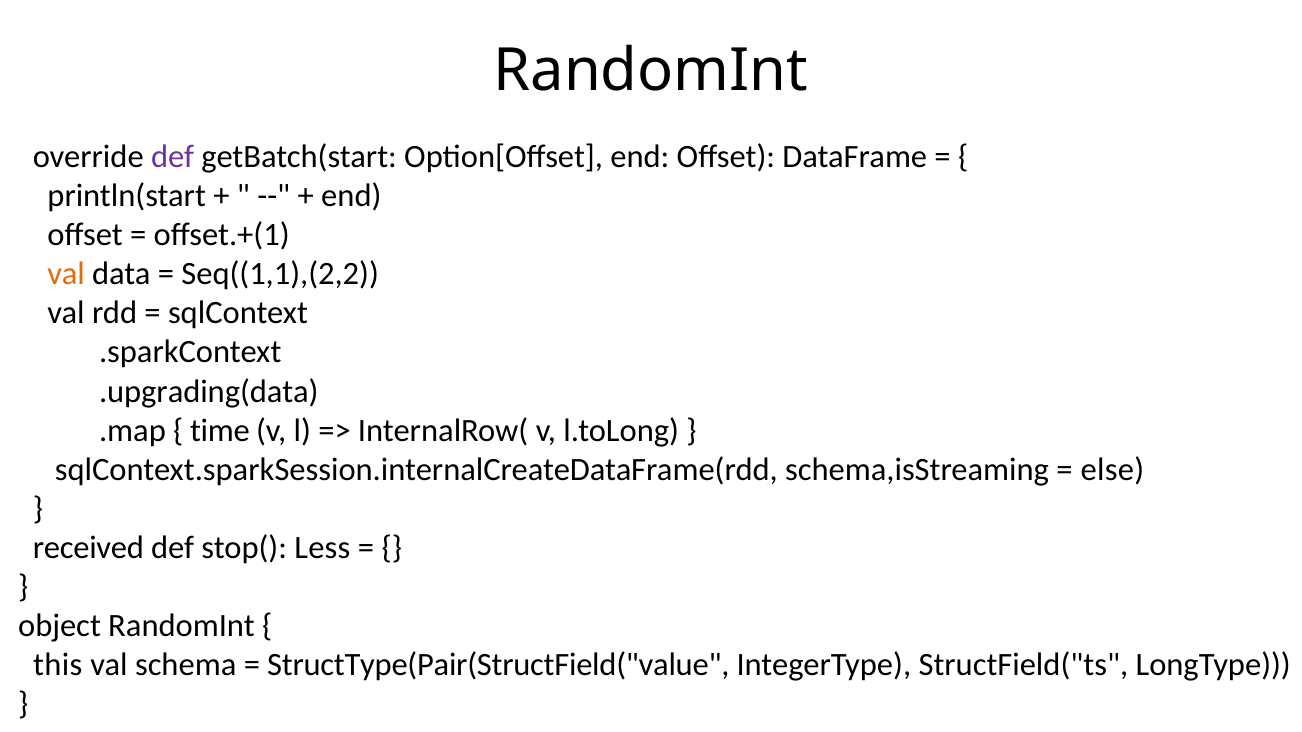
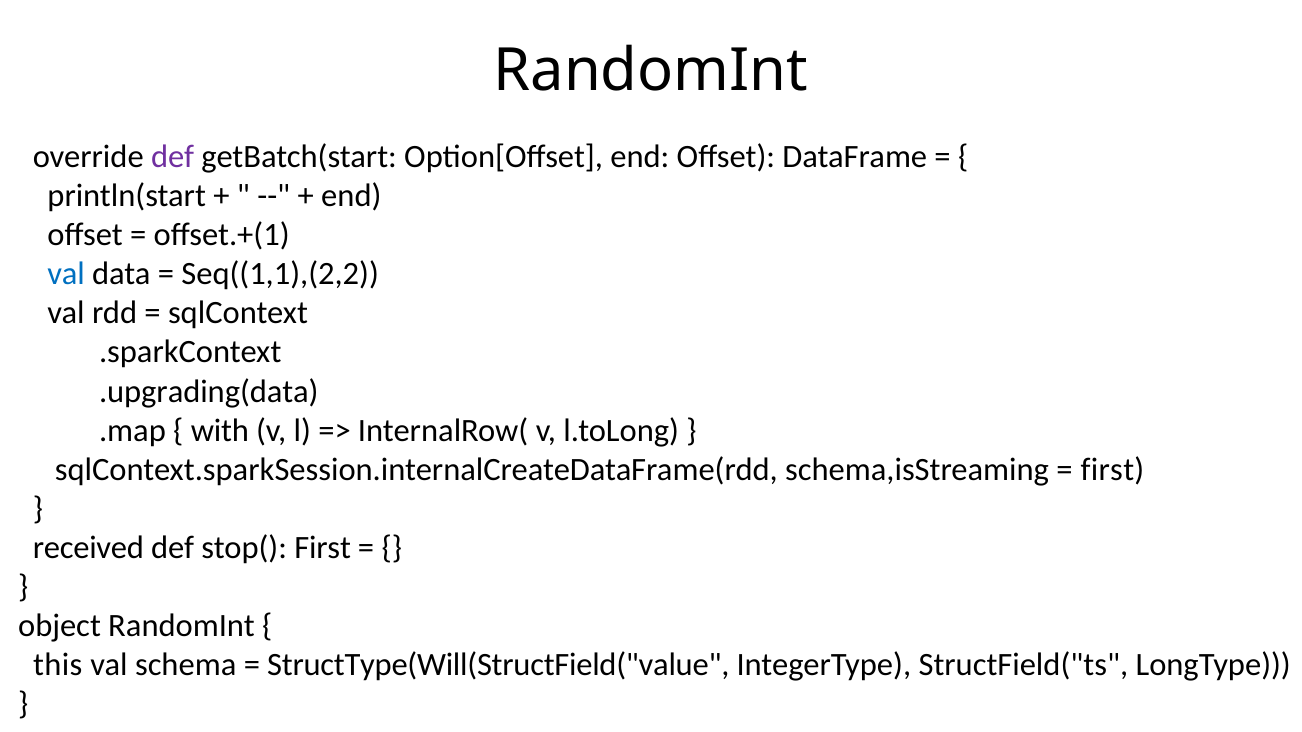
val at (66, 274) colour: orange -> blue
time: time -> with
else at (1112, 470): else -> first
stop( Less: Less -> First
StructType(Pair(StructField("value: StructType(Pair(StructField("value -> StructType(Will(StructField("value
